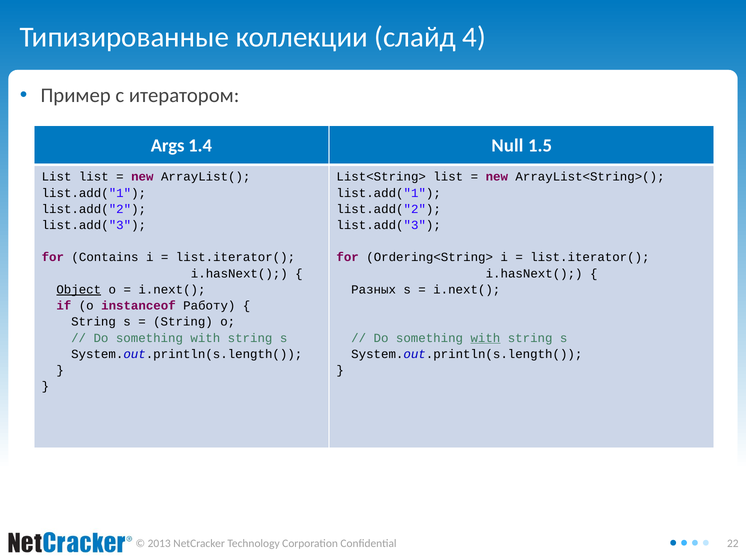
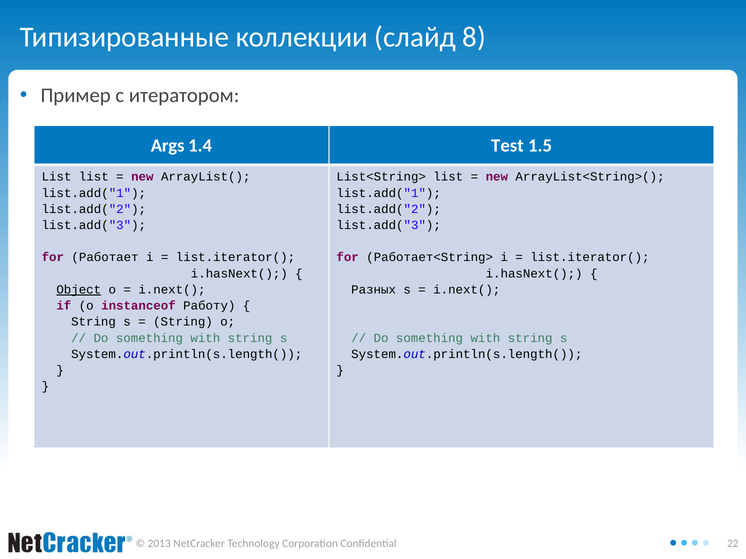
4: 4 -> 8
Null: Null -> Test
Contains: Contains -> Работает
Ordering<String>: Ordering<String> -> Работает<String>
with at (485, 338) underline: present -> none
